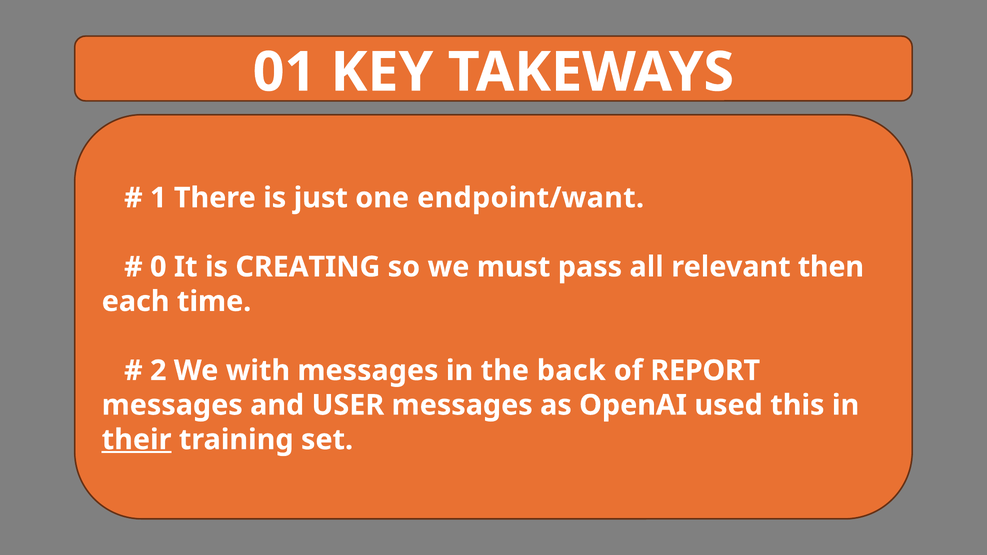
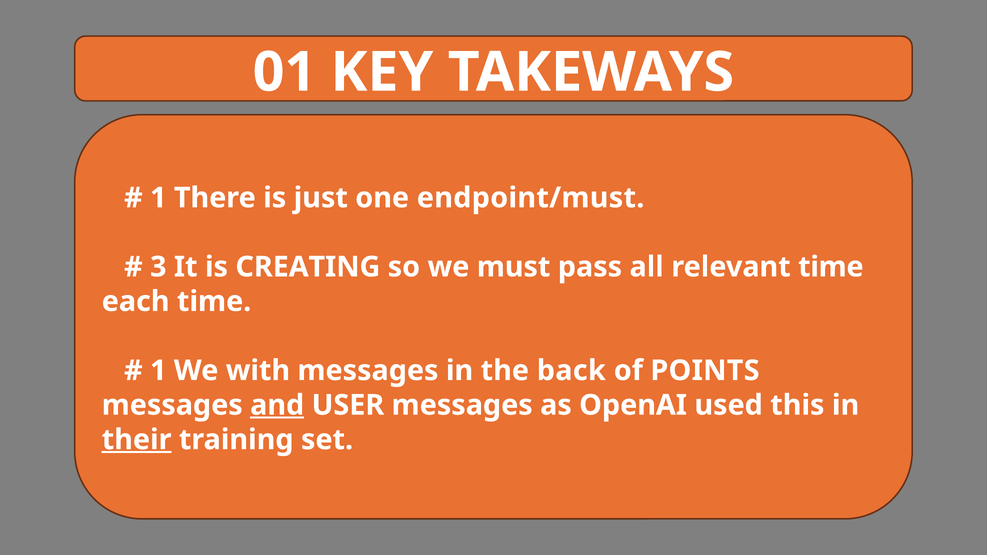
endpoint/want: endpoint/want -> endpoint/must
0: 0 -> 3
relevant then: then -> time
2 at (158, 371): 2 -> 1
REPORT: REPORT -> POINTS
and underline: none -> present
